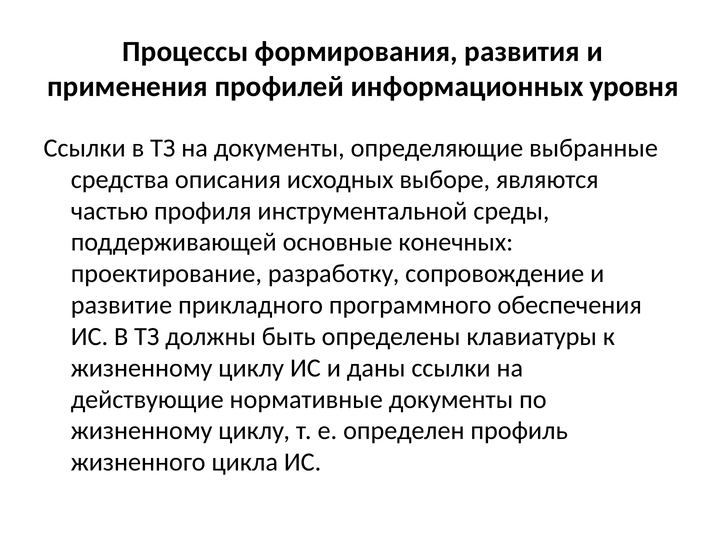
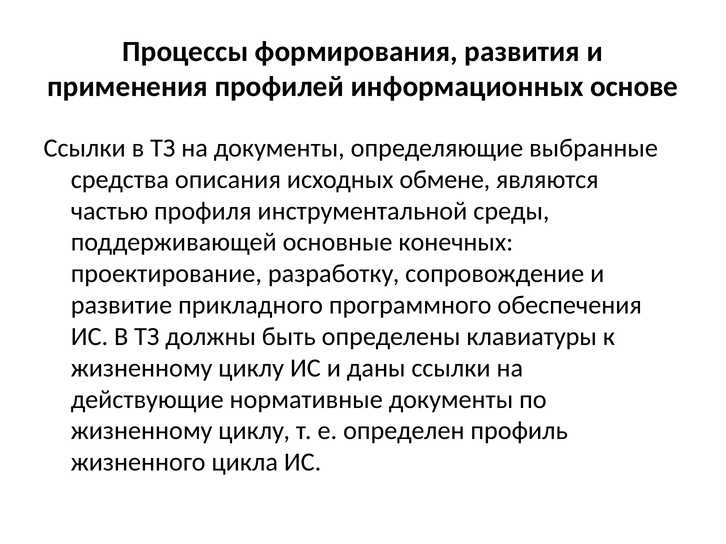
уровня: уровня -> основе
выборе: выборе -> обмене
